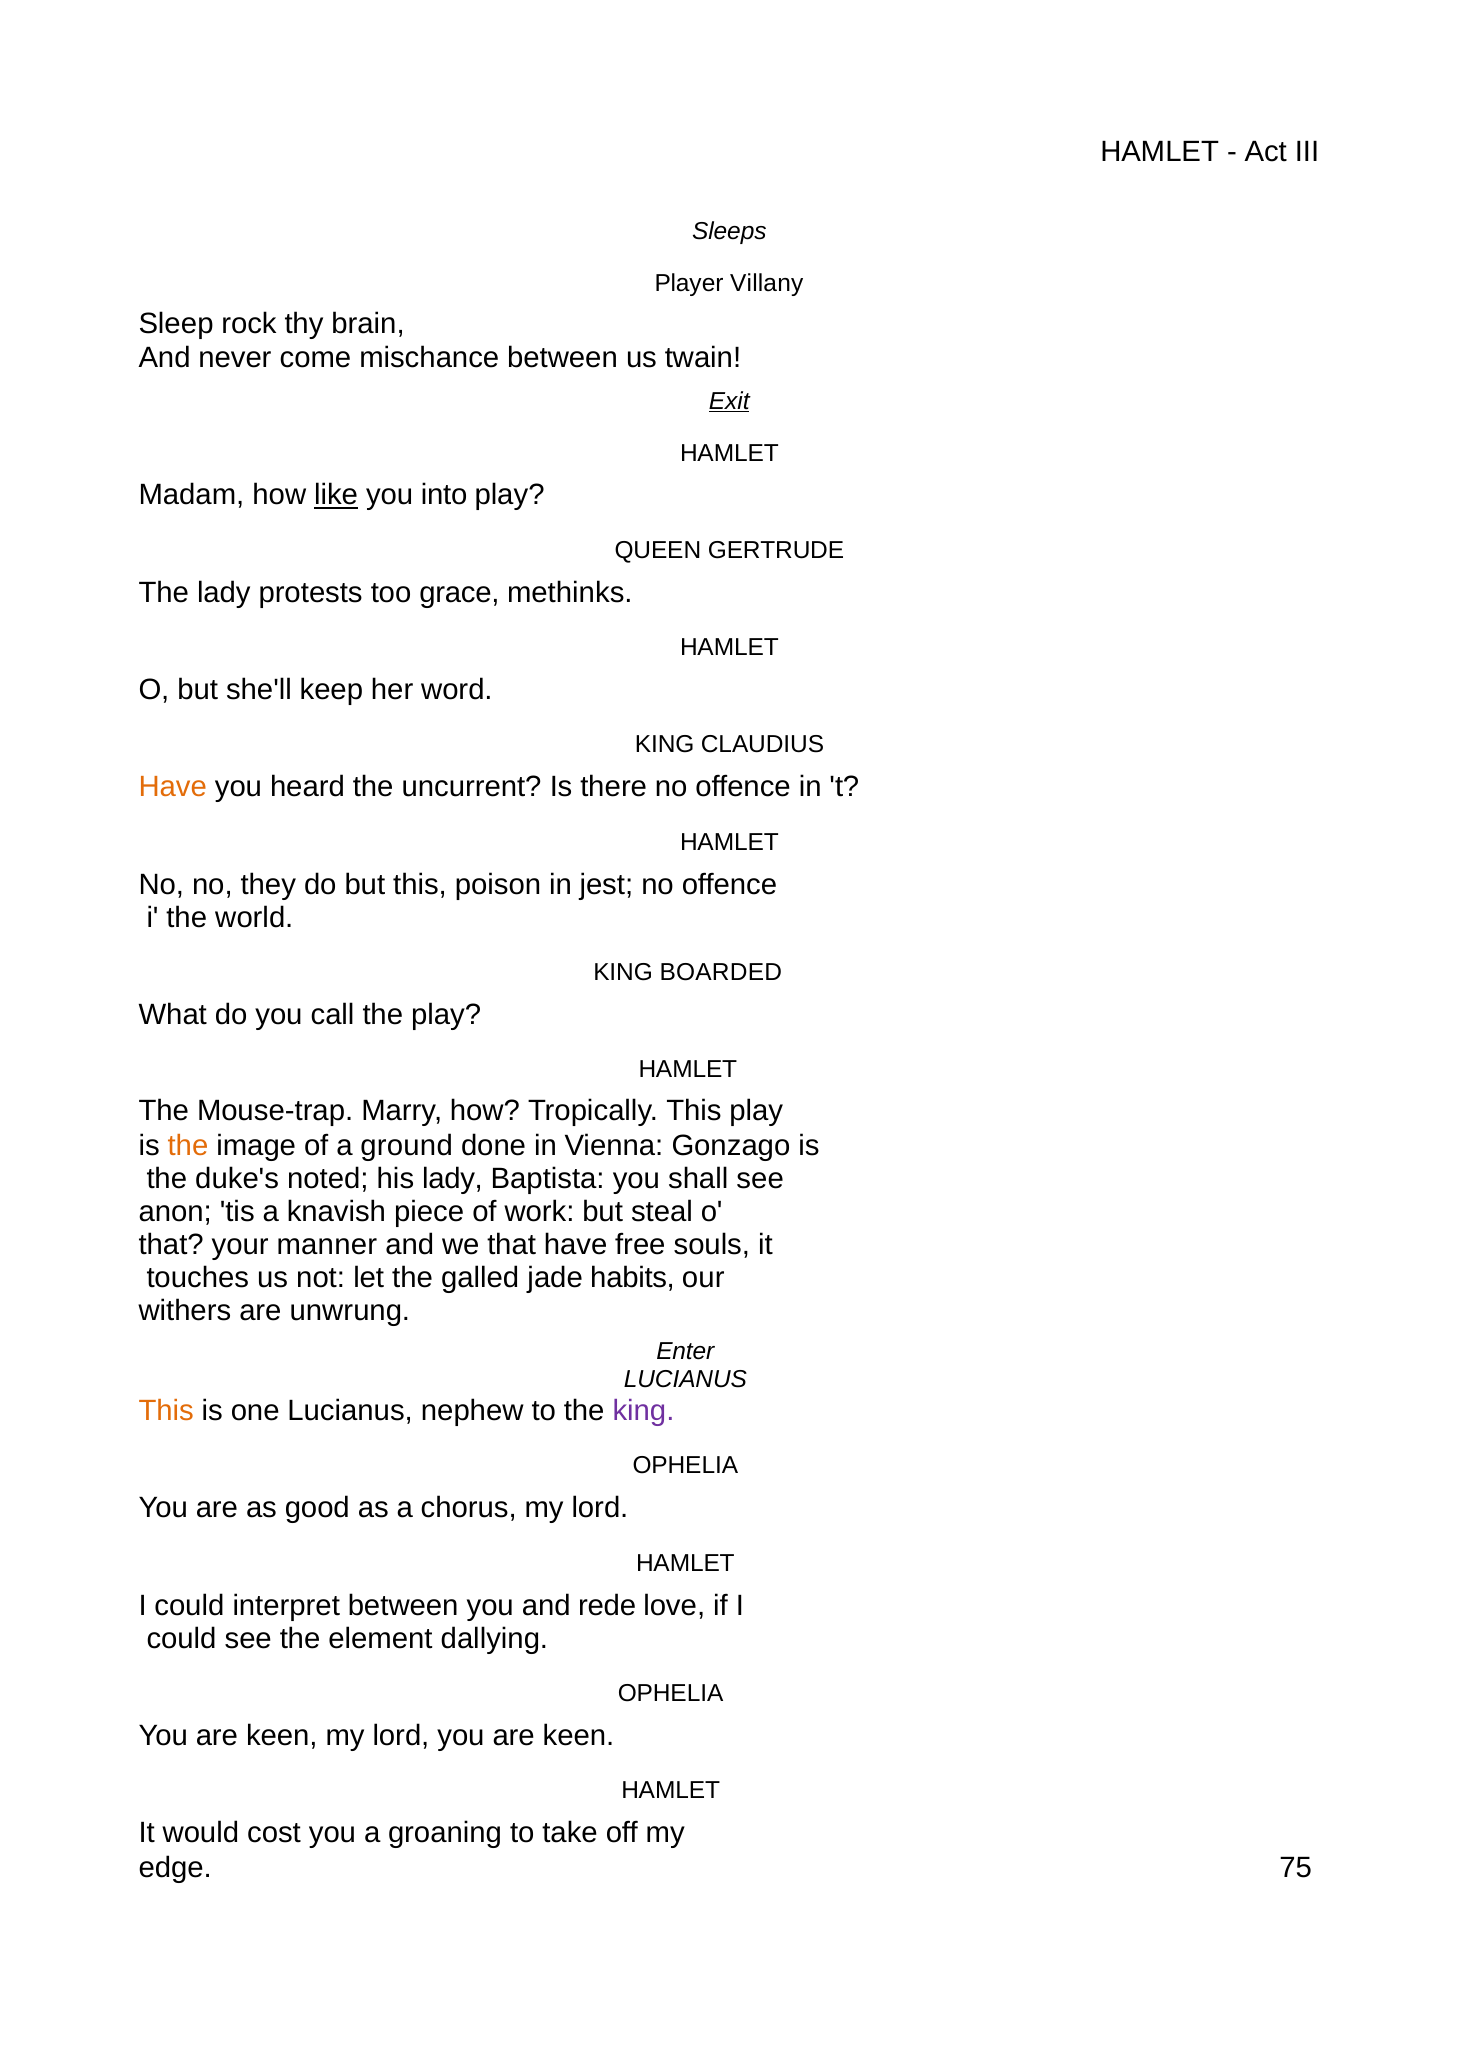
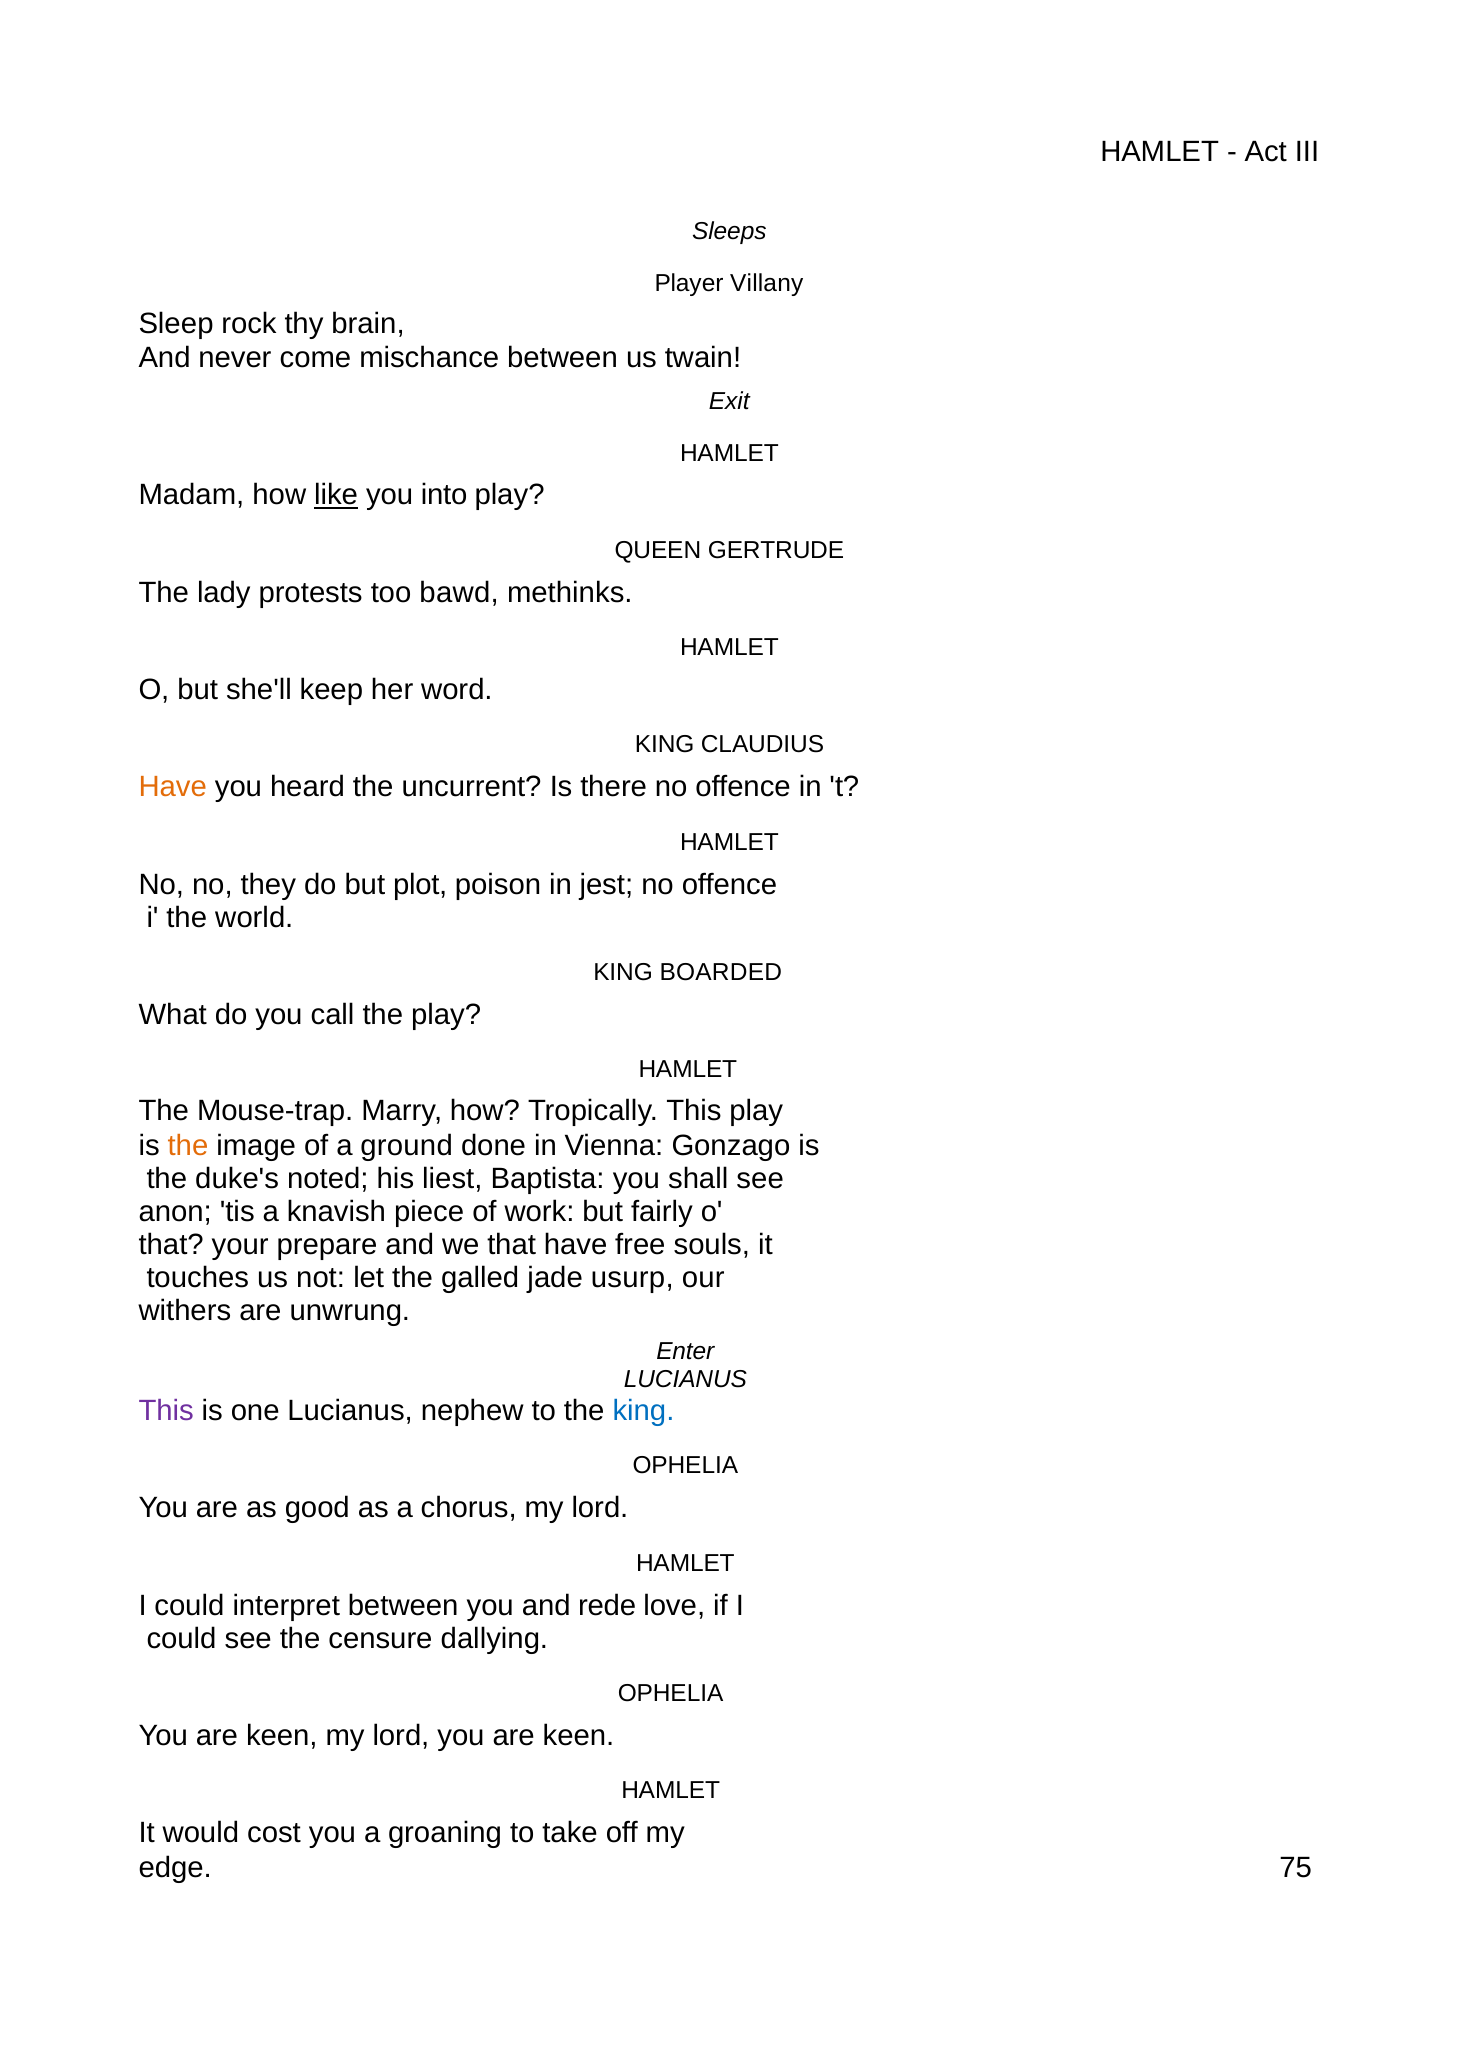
Exit underline: present -> none
grace: grace -> bawd
but this: this -> plot
his lady: lady -> liest
steal: steal -> fairly
manner: manner -> prepare
habits: habits -> usurp
This at (166, 1411) colour: orange -> purple
king at (643, 1411) colour: purple -> blue
element: element -> censure
